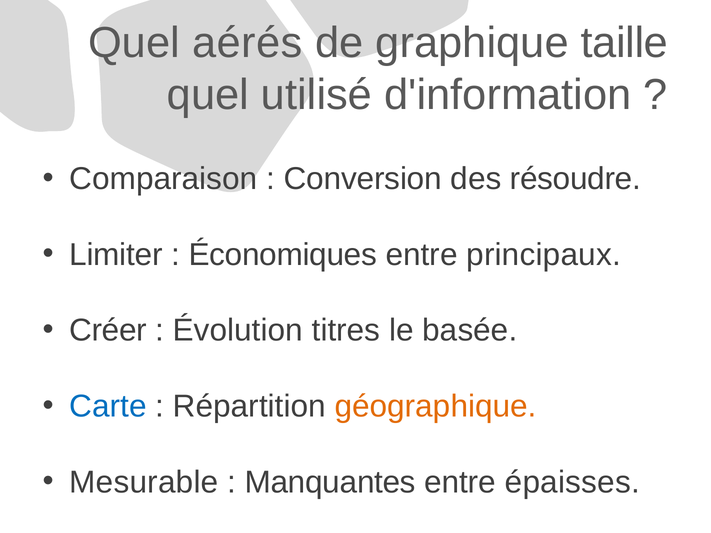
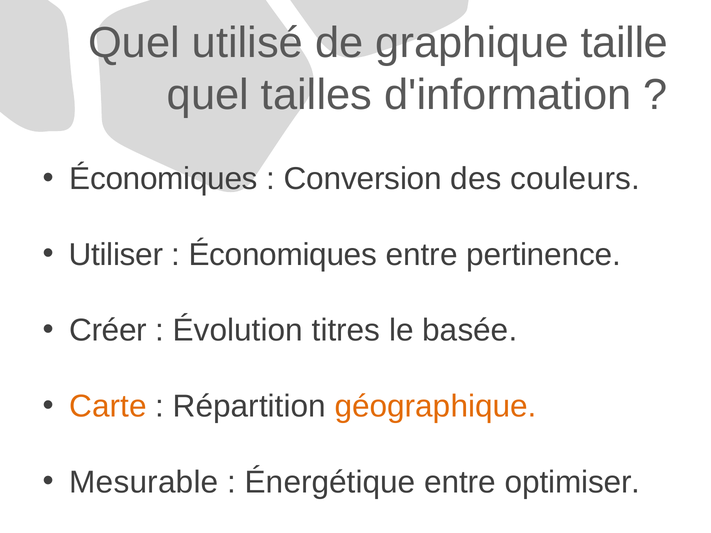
aérés: aérés -> utilisé
utilisé: utilisé -> tailles
Comparaison at (163, 179): Comparaison -> Économiques
résoudre: résoudre -> couleurs
Limiter: Limiter -> Utiliser
principaux: principaux -> pertinence
Carte colour: blue -> orange
Manquantes: Manquantes -> Énergétique
épaisses: épaisses -> optimiser
